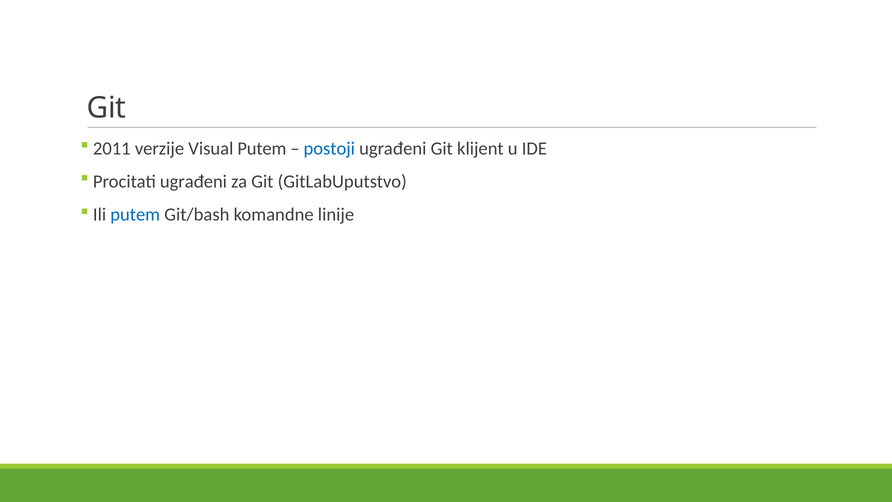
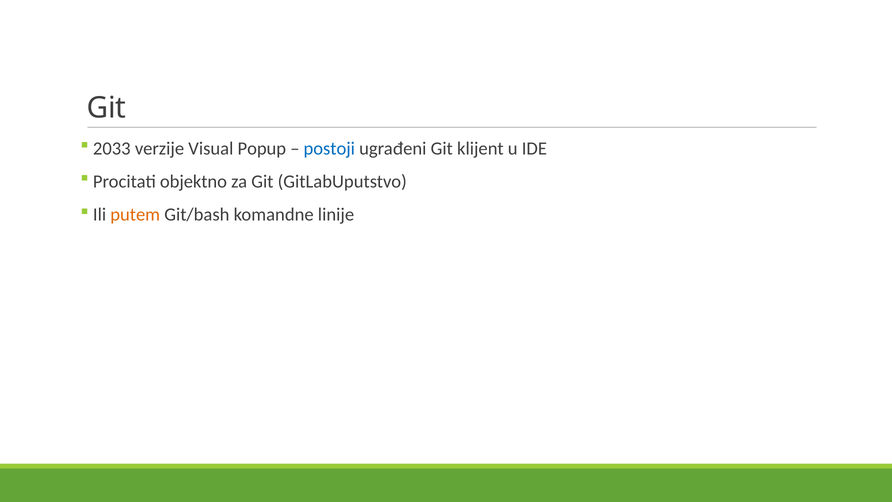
2011: 2011 -> 2033
Visual Putem: Putem -> Popup
Procitati ugrađeni: ugrađeni -> objektno
putem at (135, 215) colour: blue -> orange
